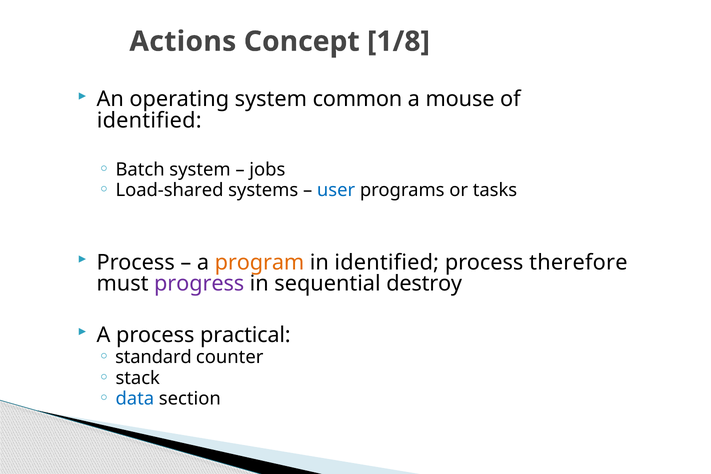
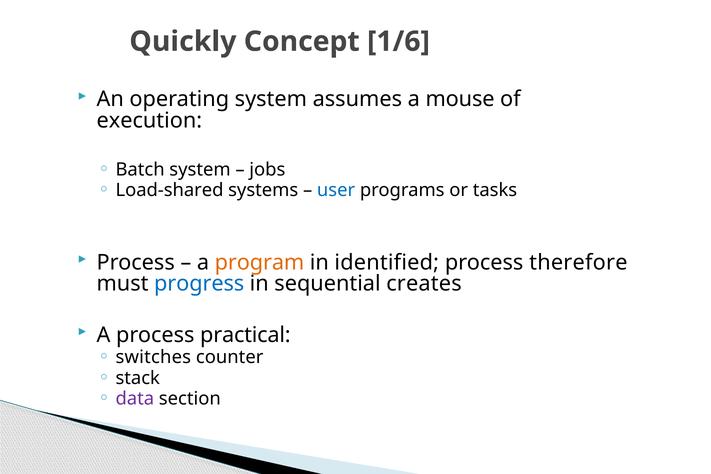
Actions: Actions -> Quickly
1/8: 1/8 -> 1/6
common: common -> assumes
identified at (149, 120): identified -> execution
progress colour: purple -> blue
destroy: destroy -> creates
standard: standard -> switches
data colour: blue -> purple
